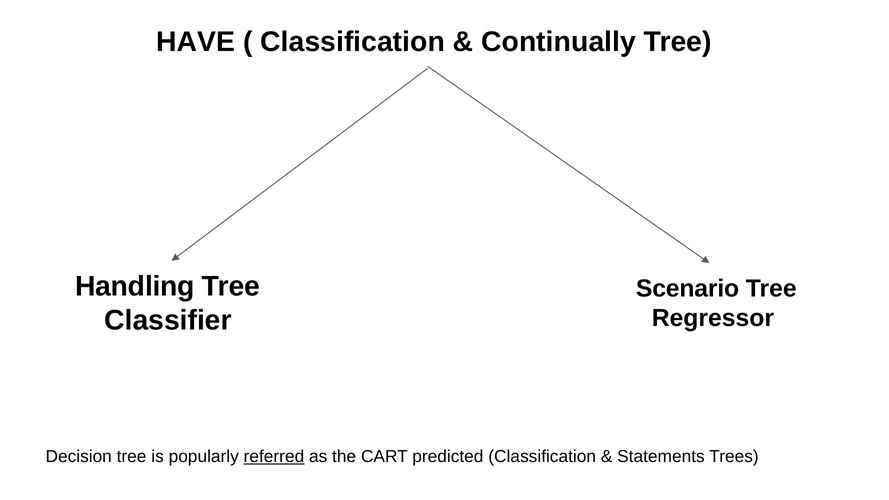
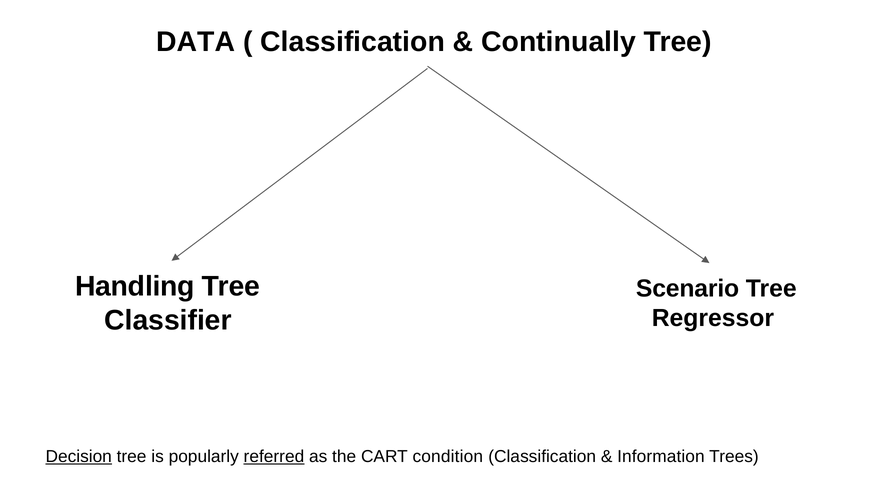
HAVE: HAVE -> DATA
Decision underline: none -> present
predicted: predicted -> condition
Statements: Statements -> Information
